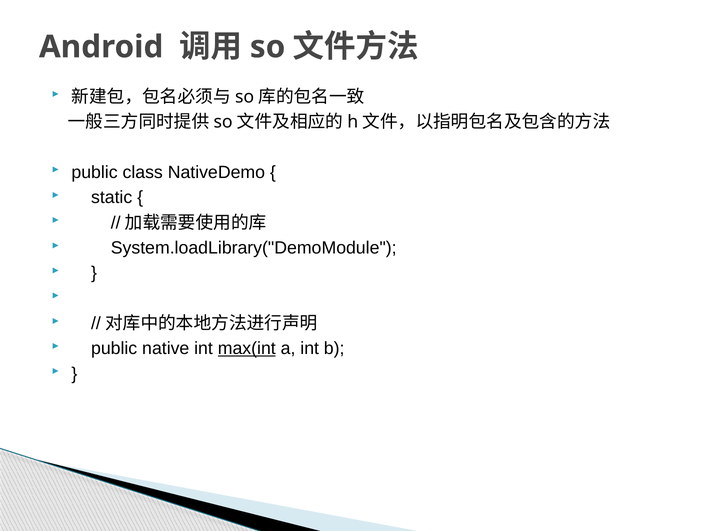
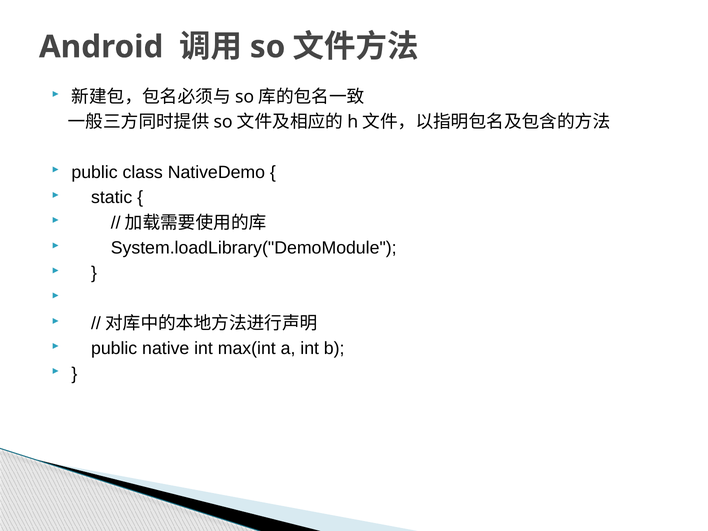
max(int underline: present -> none
